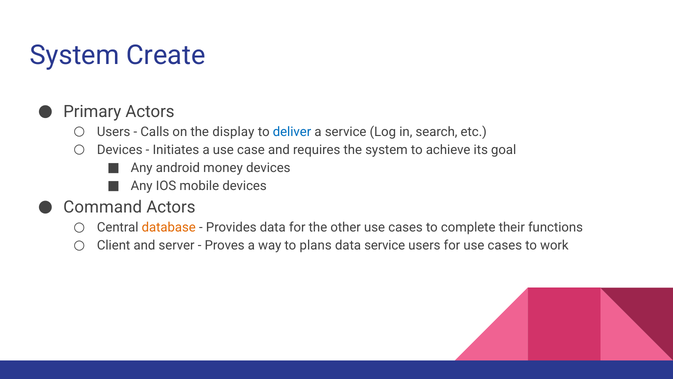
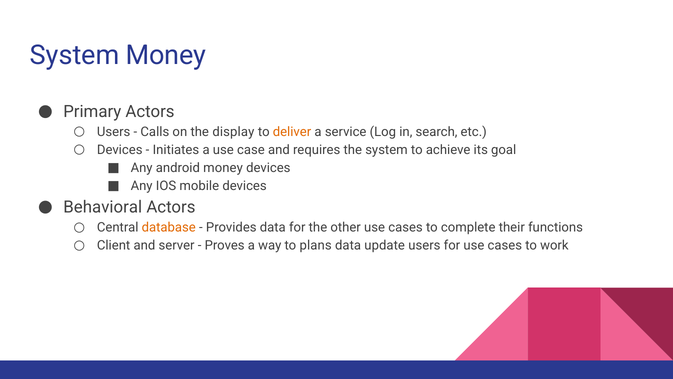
System Create: Create -> Money
deliver colour: blue -> orange
Command: Command -> Behavioral
data service: service -> update
